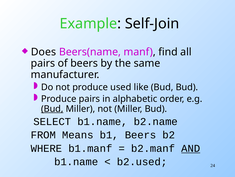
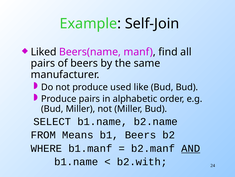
Does: Does -> Liked
Bud at (52, 108) underline: present -> none
b2.used: b2.used -> b2.with
